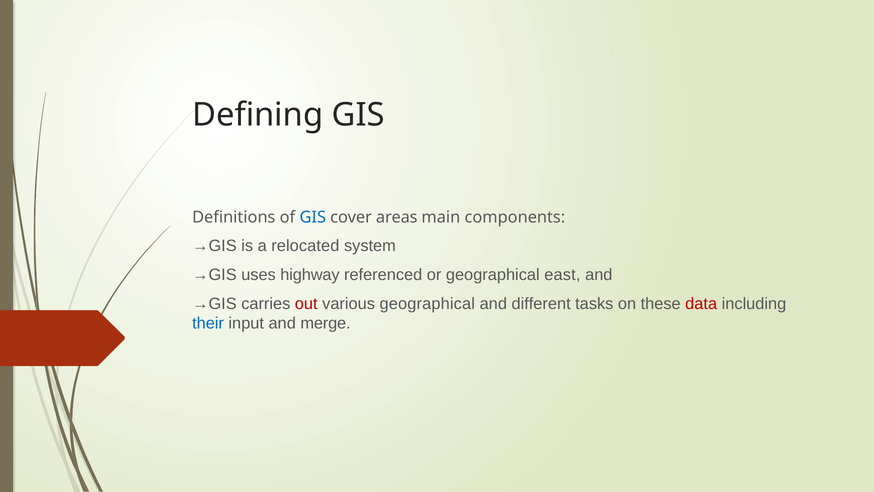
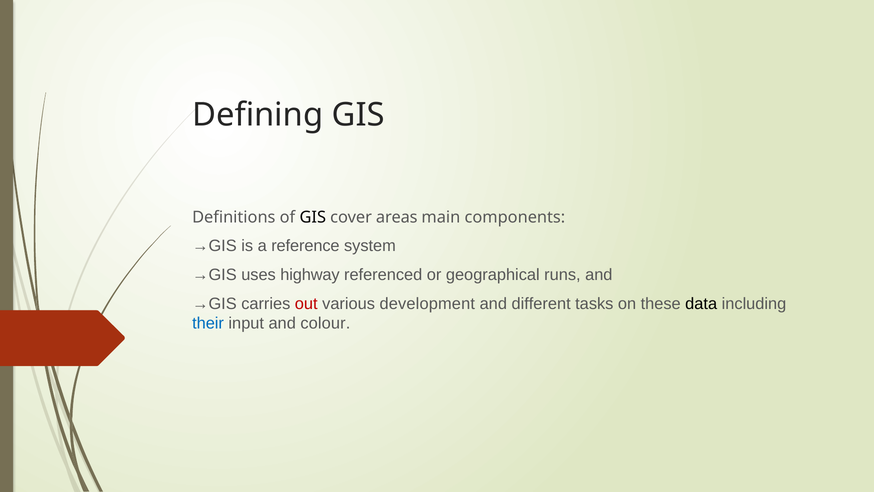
GIS at (313, 217) colour: blue -> black
relocated: relocated -> reference
east: east -> runs
various geographical: geographical -> development
data colour: red -> black
merge: merge -> colour
